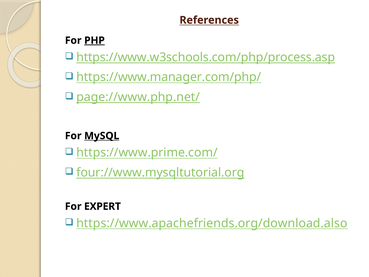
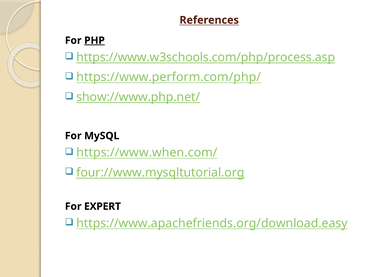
https://www.manager.com/php/: https://www.manager.com/php/ -> https://www.perform.com/php/
page://www.php.net/: page://www.php.net/ -> show://www.php.net/
MySQL underline: present -> none
https://www.prime.com/: https://www.prime.com/ -> https://www.when.com/
https://www.apachefriends.org/download.also: https://www.apachefriends.org/download.also -> https://www.apachefriends.org/download.easy
